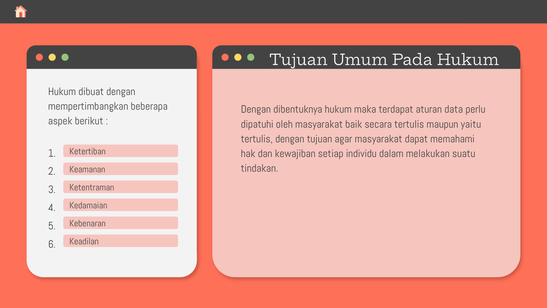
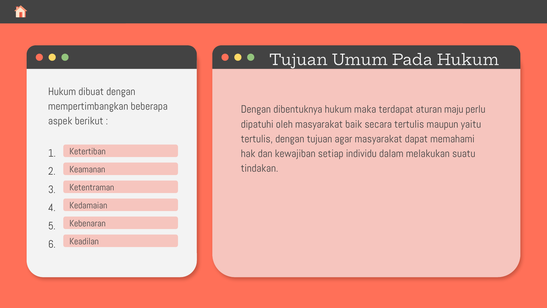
data: data -> maju
